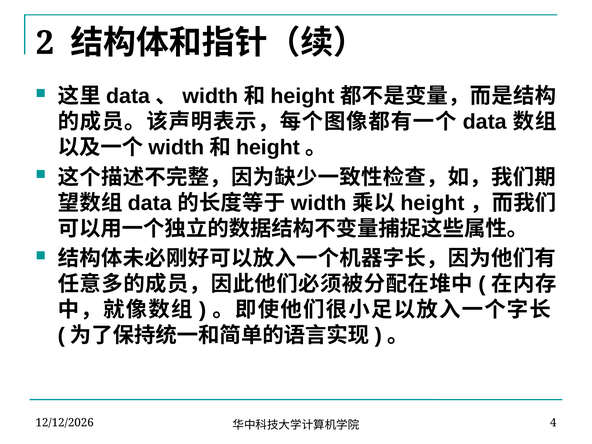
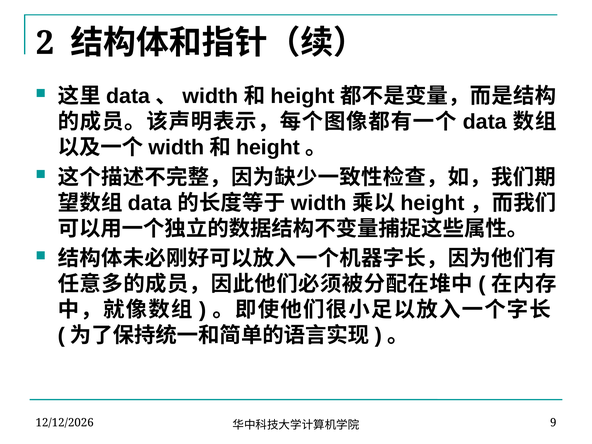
4: 4 -> 9
